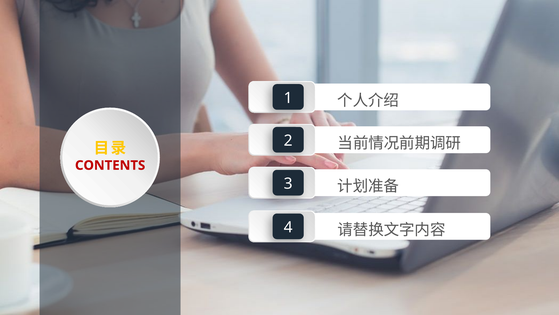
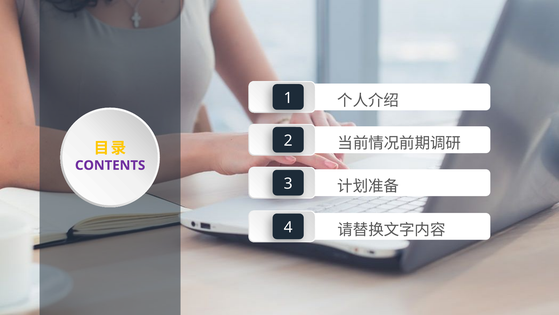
CONTENTS colour: red -> purple
